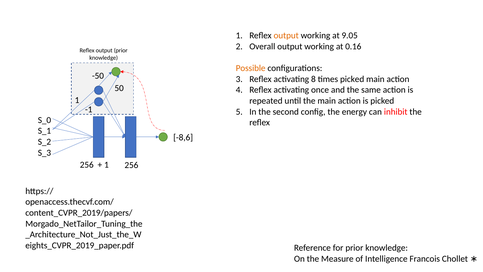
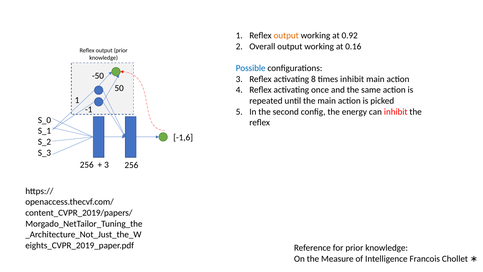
9.05: 9.05 -> 0.92
Possible colour: orange -> blue
times picked: picked -> inhibit
-8,6: -8,6 -> -1,6
1 at (106, 165): 1 -> 3
